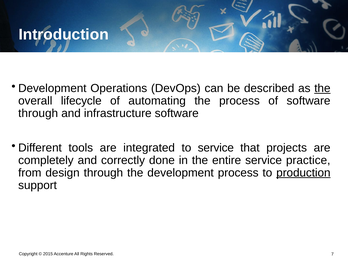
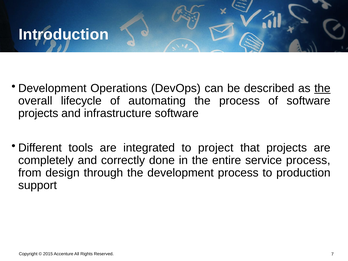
through at (38, 113): through -> projects
to service: service -> project
service practice: practice -> process
production underline: present -> none
